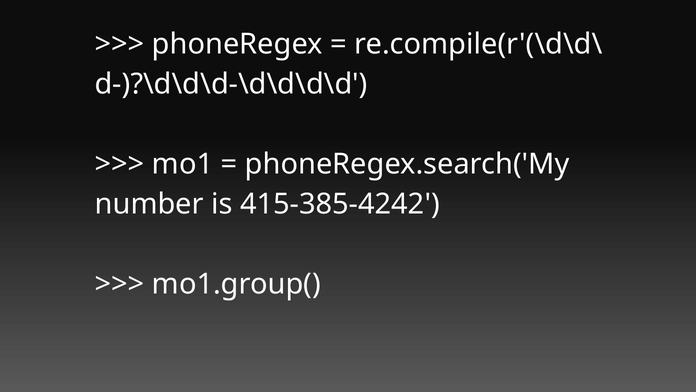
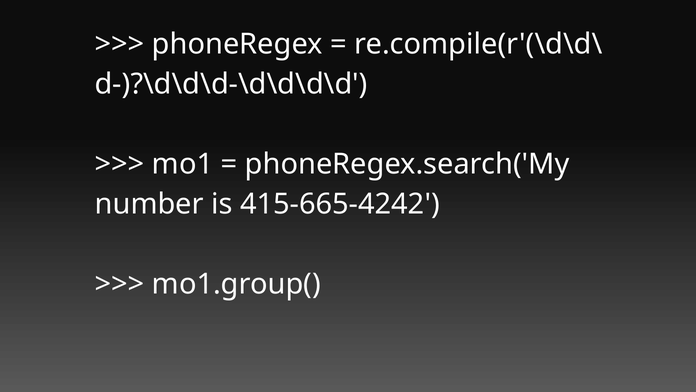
415-385-4242: 415-385-4242 -> 415-665-4242
